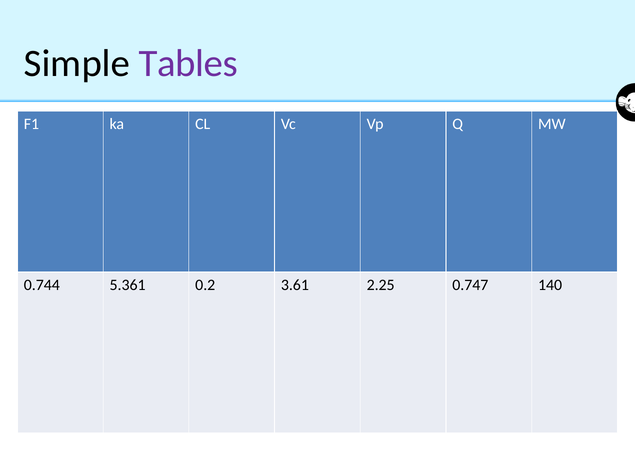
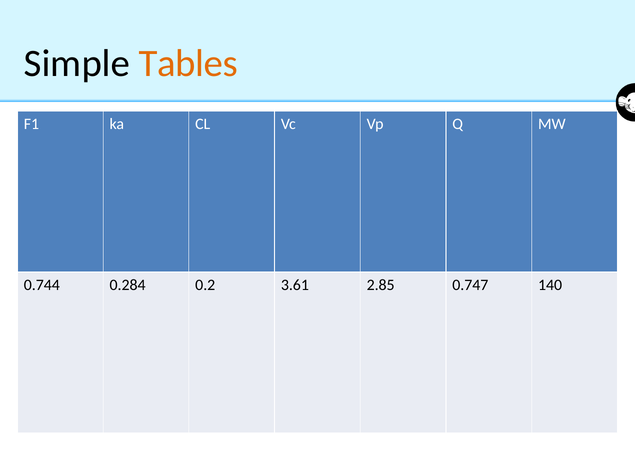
Tables colour: purple -> orange
5.361: 5.361 -> 0.284
2.25: 2.25 -> 2.85
